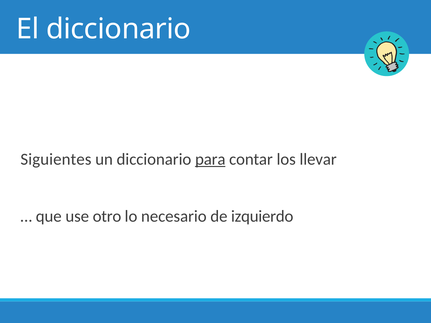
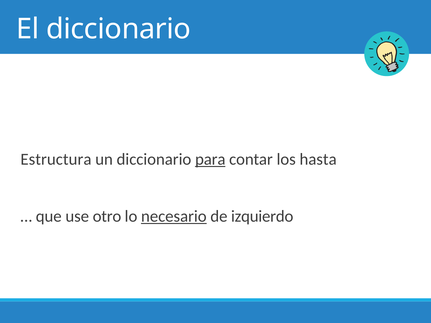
Siguientes: Siguientes -> Estructura
llevar: llevar -> hasta
necesario underline: none -> present
